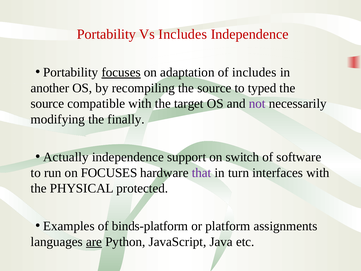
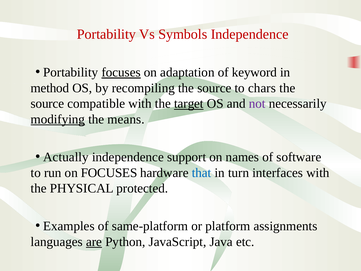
Vs Includes: Includes -> Symbols
of includes: includes -> keyword
another: another -> method
typed: typed -> chars
target underline: none -> present
modifying underline: none -> present
finally: finally -> means
switch: switch -> names
that colour: purple -> blue
binds-platform: binds-platform -> same-platform
